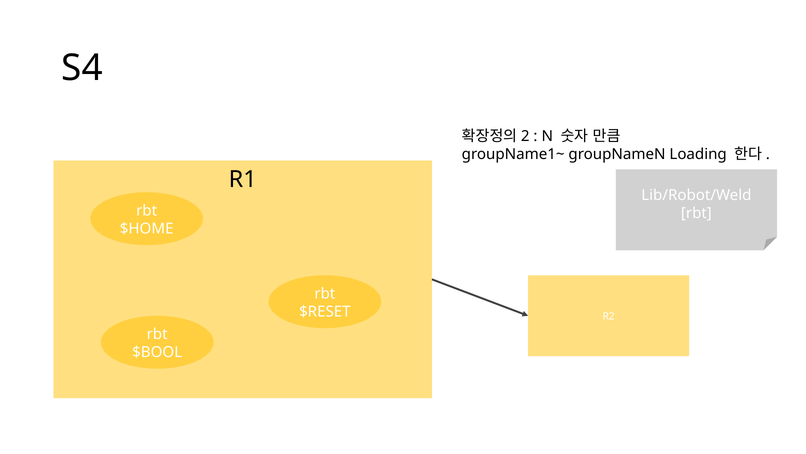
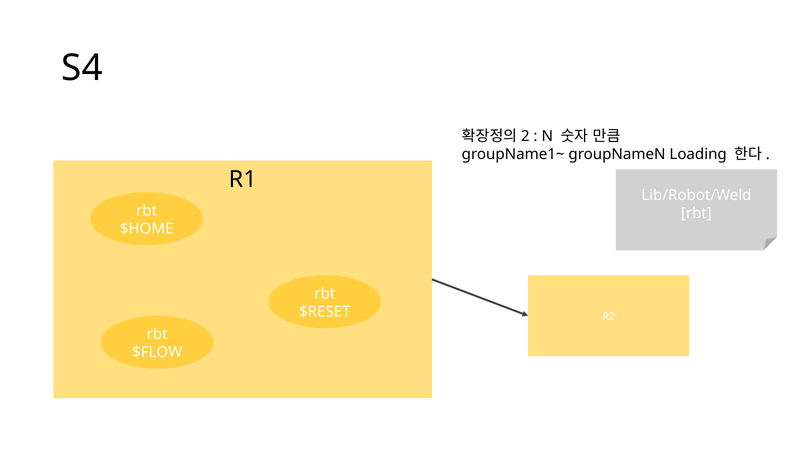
$BOOL: $BOOL -> $FLOW
